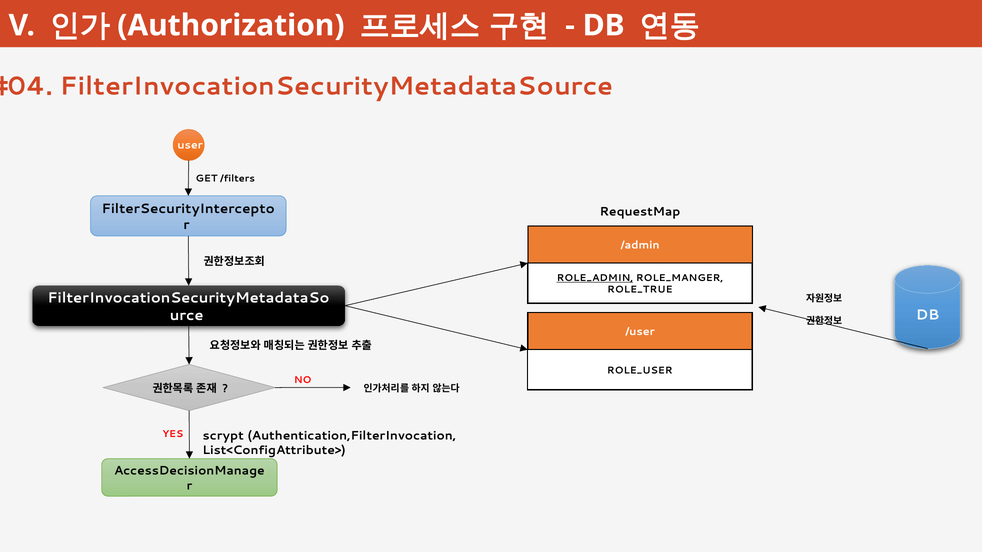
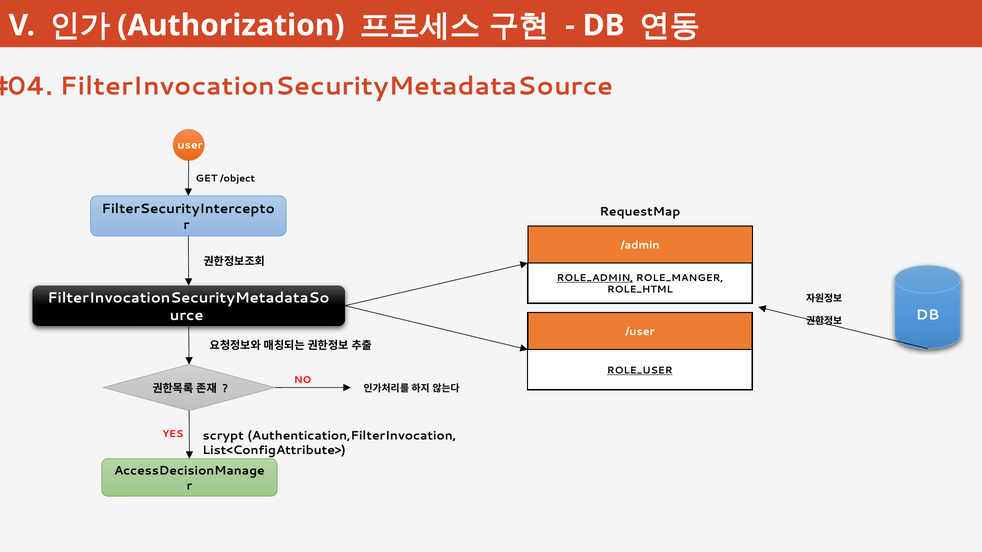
/filters: /filters -> /object
ROLE_TRUE: ROLE_TRUE -> ROLE_HTML
ROLE_USER underline: none -> present
